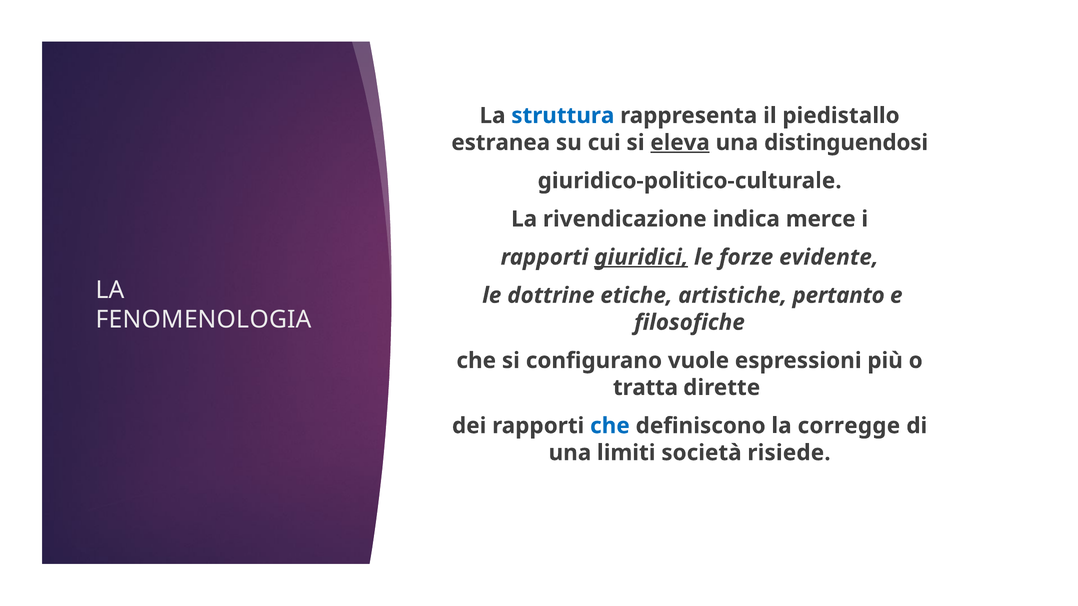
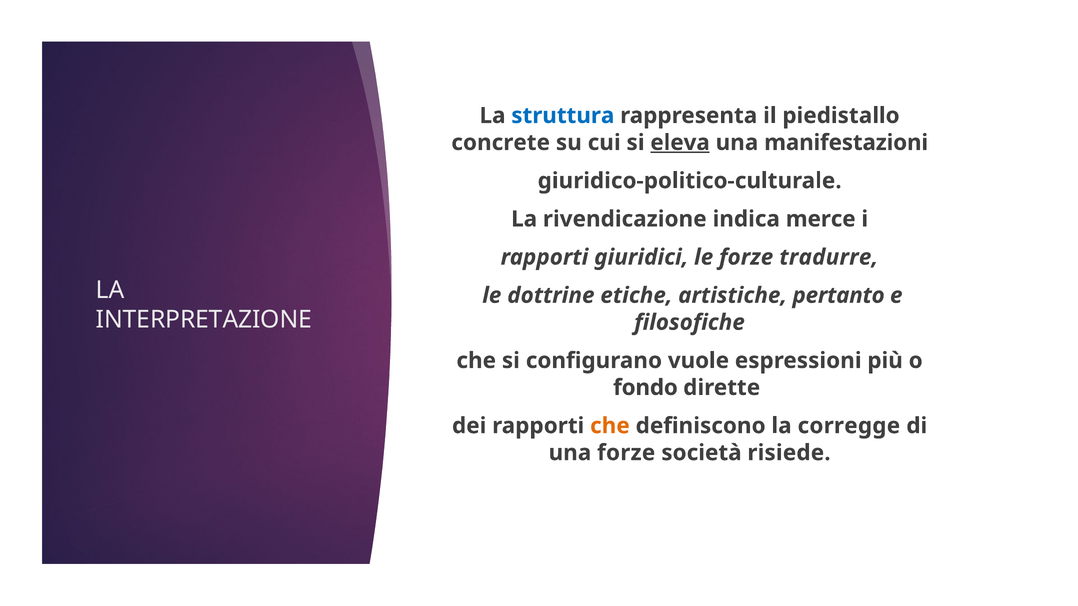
estranea: estranea -> concrete
distinguendosi: distinguendosi -> manifestazioni
giuridici underline: present -> none
evidente: evidente -> tradurre
FENOMENOLOGIA: FENOMENOLOGIA -> INTERPRETAZIONE
tratta: tratta -> fondo
che at (610, 426) colour: blue -> orange
una limiti: limiti -> forze
